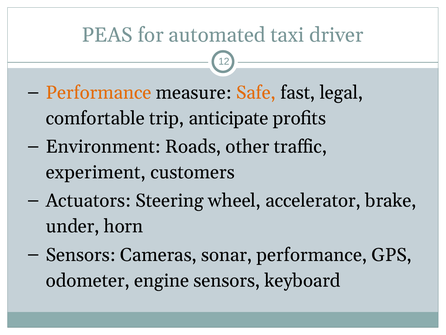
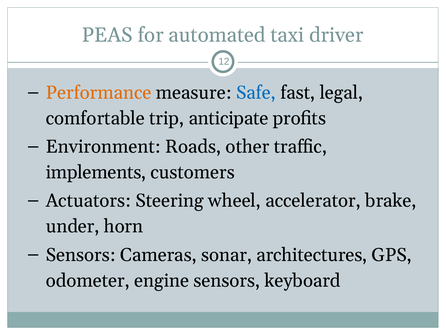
Safe colour: orange -> blue
experiment: experiment -> implements
sonar performance: performance -> architectures
